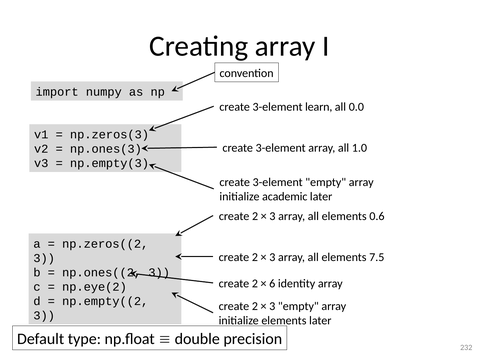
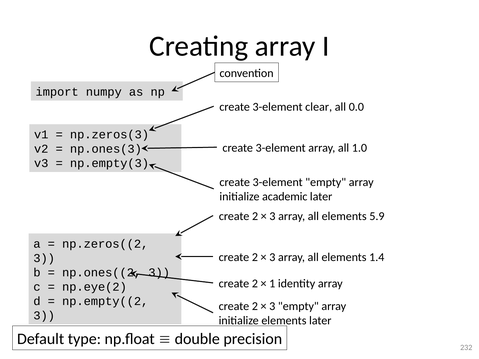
learn: learn -> clear
0.6: 0.6 -> 5.9
7.5: 7.5 -> 1.4
6: 6 -> 1
